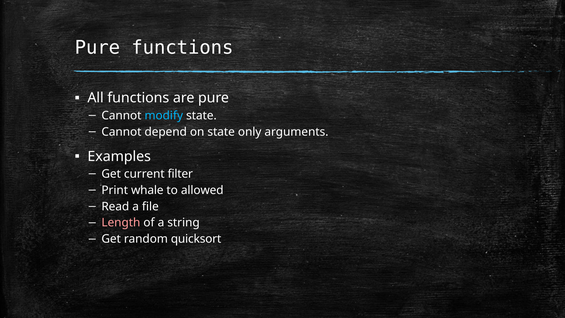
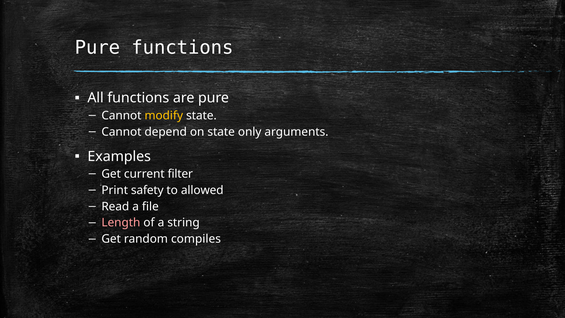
modify colour: light blue -> yellow
whale: whale -> safety
quicksort: quicksort -> compiles
